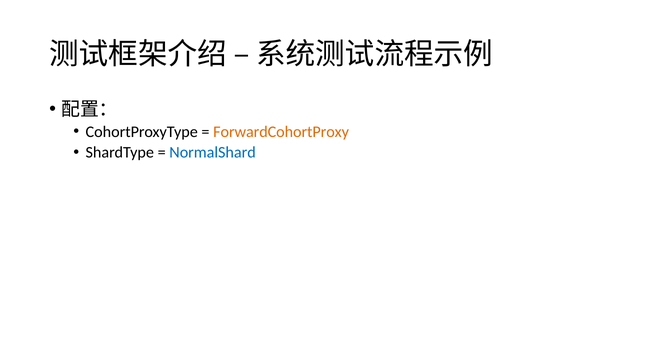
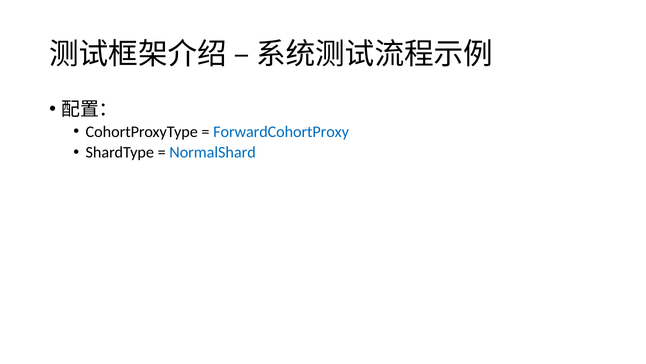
ForwardCohortProxy colour: orange -> blue
